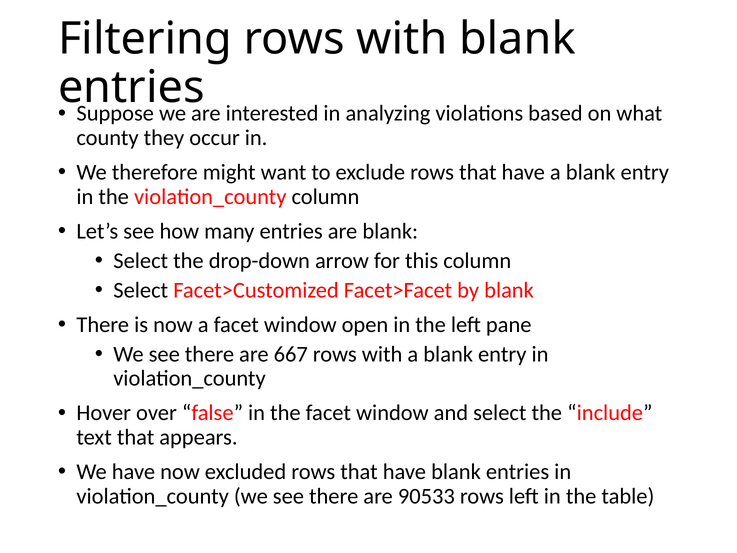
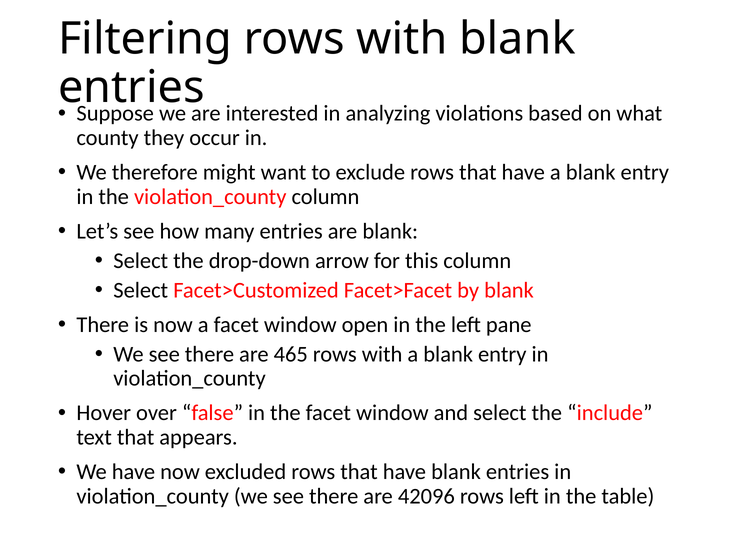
667: 667 -> 465
90533: 90533 -> 42096
